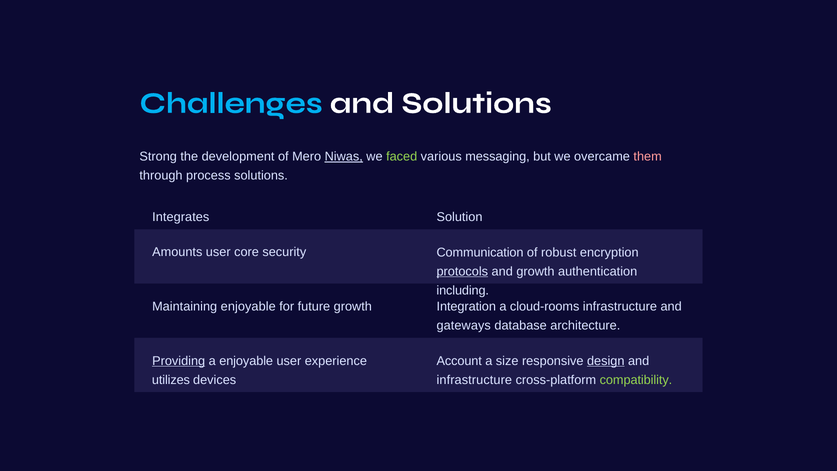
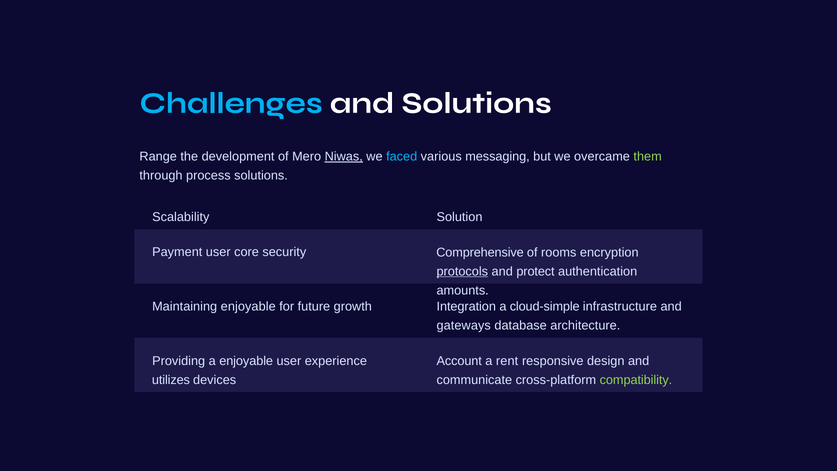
Strong: Strong -> Range
faced colour: light green -> light blue
them colour: pink -> light green
Integrates: Integrates -> Scalability
Amounts: Amounts -> Payment
Communication: Communication -> Comprehensive
robust: robust -> rooms
and growth: growth -> protect
including: including -> amounts
cloud-rooms: cloud-rooms -> cloud-simple
Providing underline: present -> none
size: size -> rent
design underline: present -> none
infrastructure at (474, 380): infrastructure -> communicate
